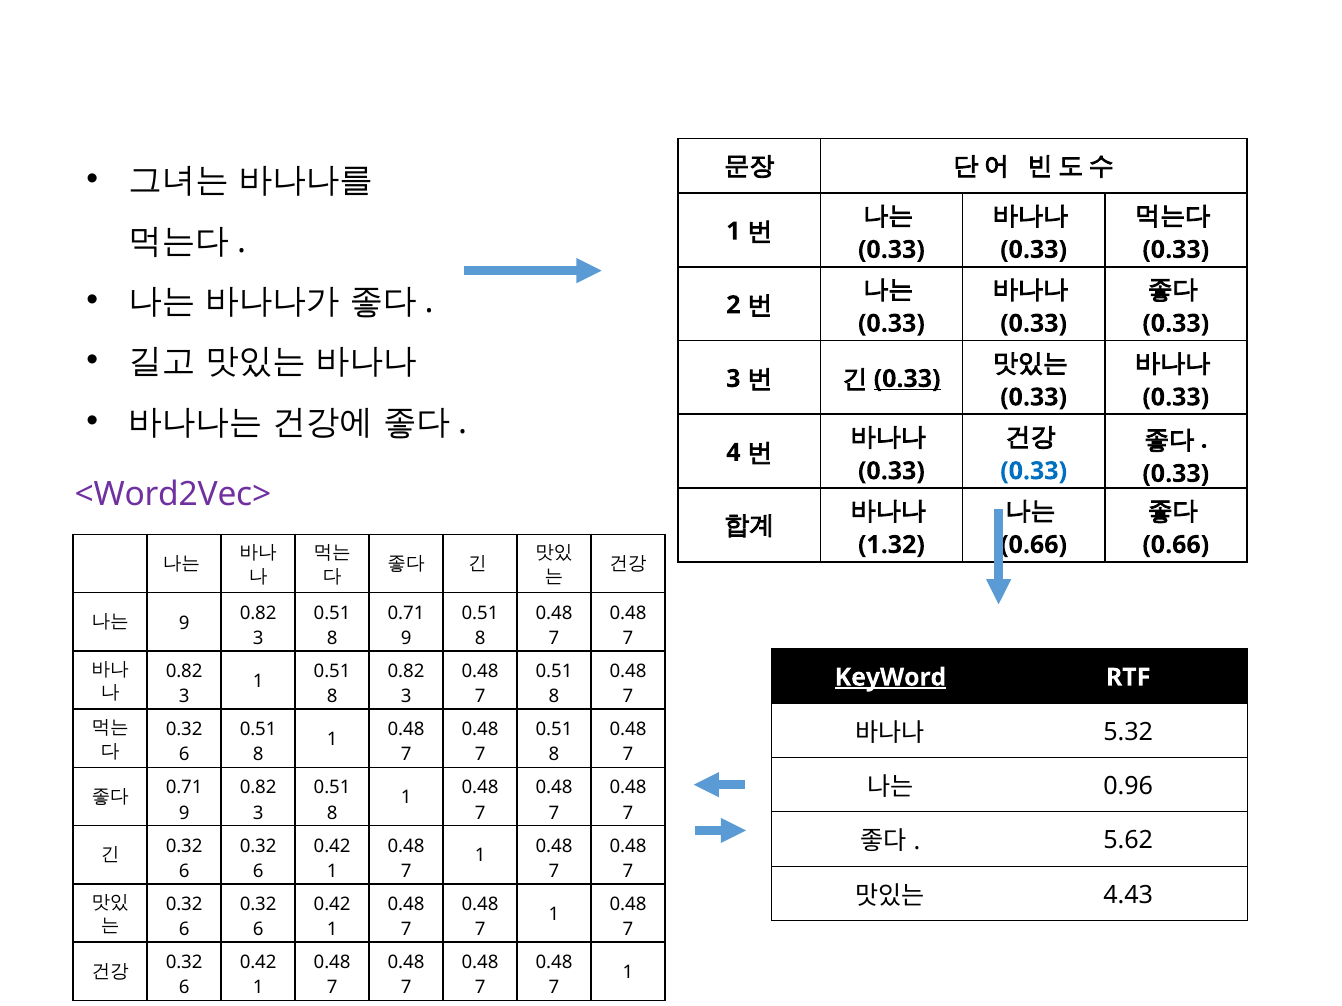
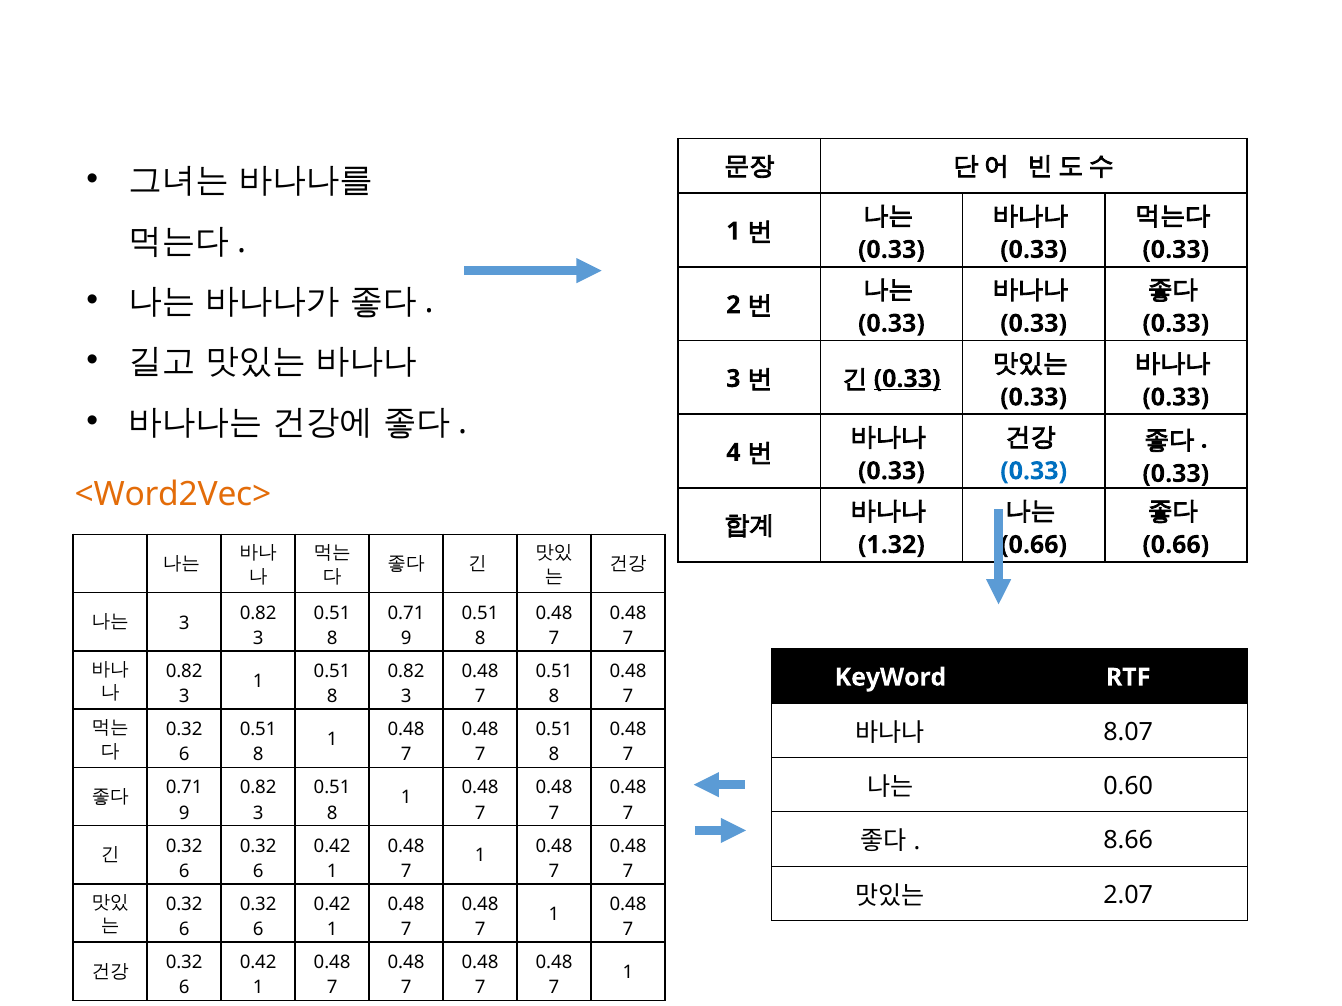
<Word2Vec> colour: purple -> orange
9 at (184, 623): 9 -> 3
KeyWord underline: present -> none
5.32: 5.32 -> 8.07
0.96: 0.96 -> 0.60
5.62: 5.62 -> 8.66
4.43: 4.43 -> 2.07
